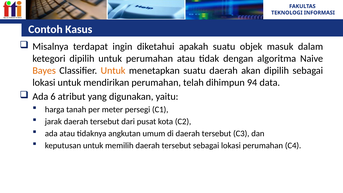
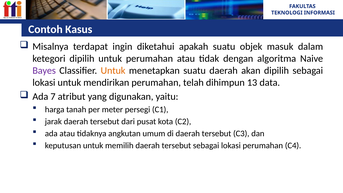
Bayes colour: orange -> purple
94: 94 -> 13
6: 6 -> 7
